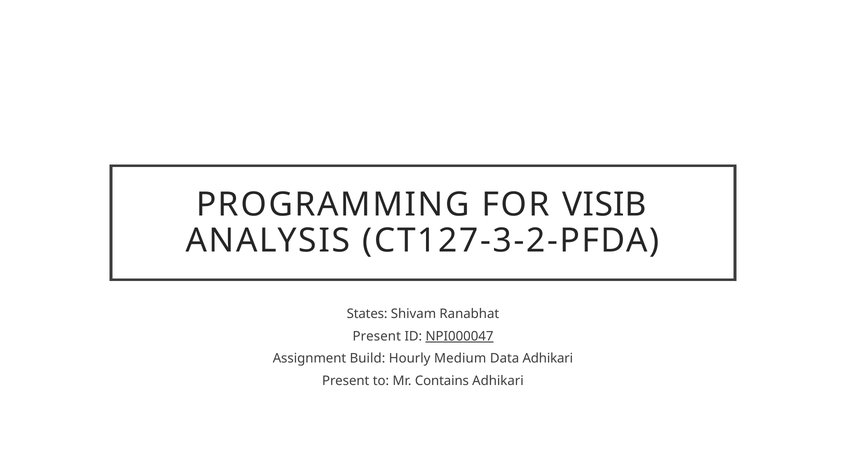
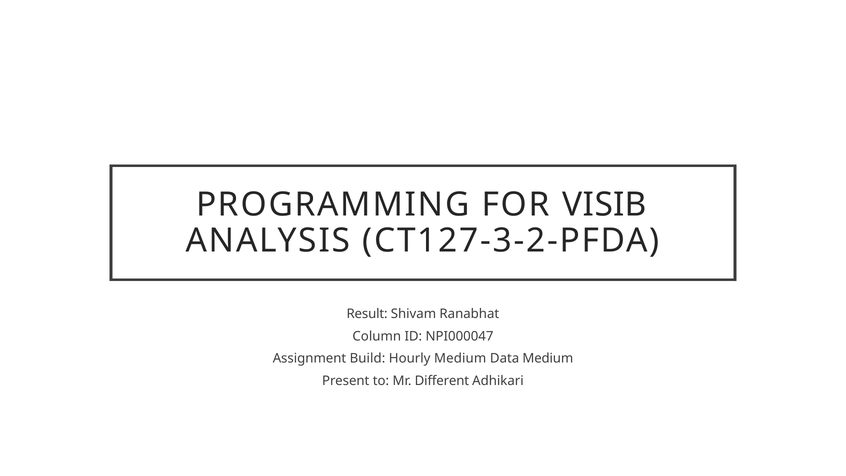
States: States -> Result
Present at (377, 336): Present -> Column
NPI000047 underline: present -> none
Data Adhikari: Adhikari -> Medium
Contains: Contains -> Different
